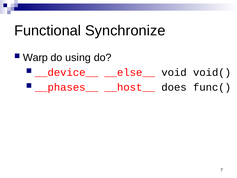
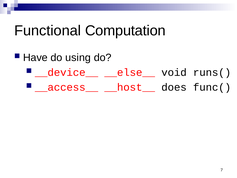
Synchronize: Synchronize -> Computation
Warp: Warp -> Have
void(: void( -> runs(
__phases__: __phases__ -> __access__
